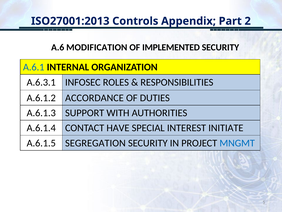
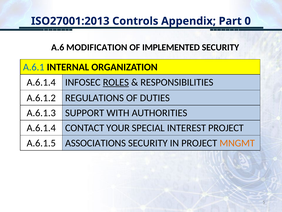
2: 2 -> 0
A.6.3.1 at (41, 82): A.6.3.1 -> A.6.1.4
ROLES underline: none -> present
ACCORDANCE: ACCORDANCE -> REGULATIONS
HAVE: HAVE -> YOUR
INTEREST INITIATE: INITIATE -> PROJECT
SEGREGATION: SEGREGATION -> ASSOCIATIONS
MNGMT colour: blue -> orange
